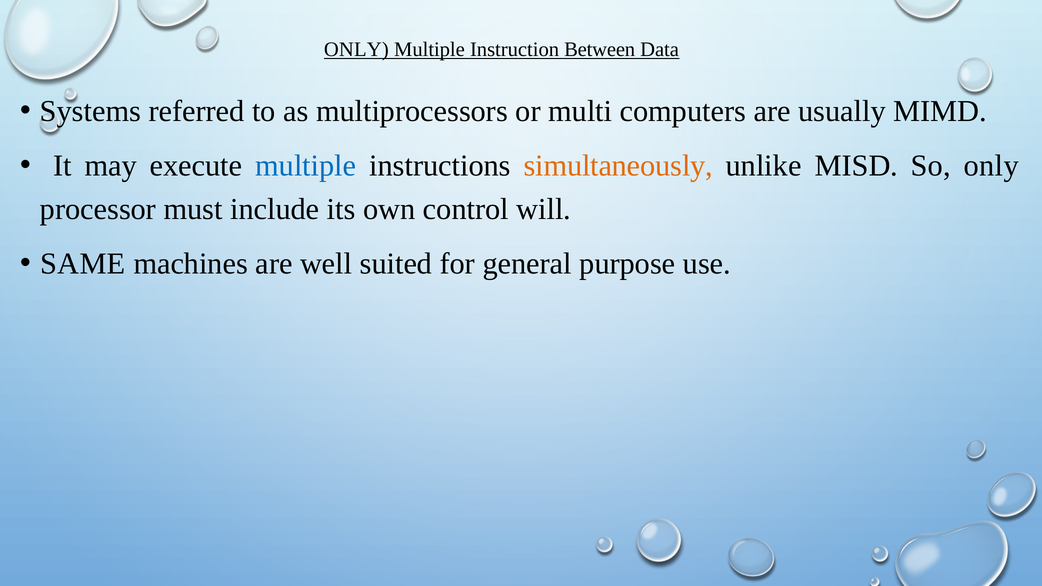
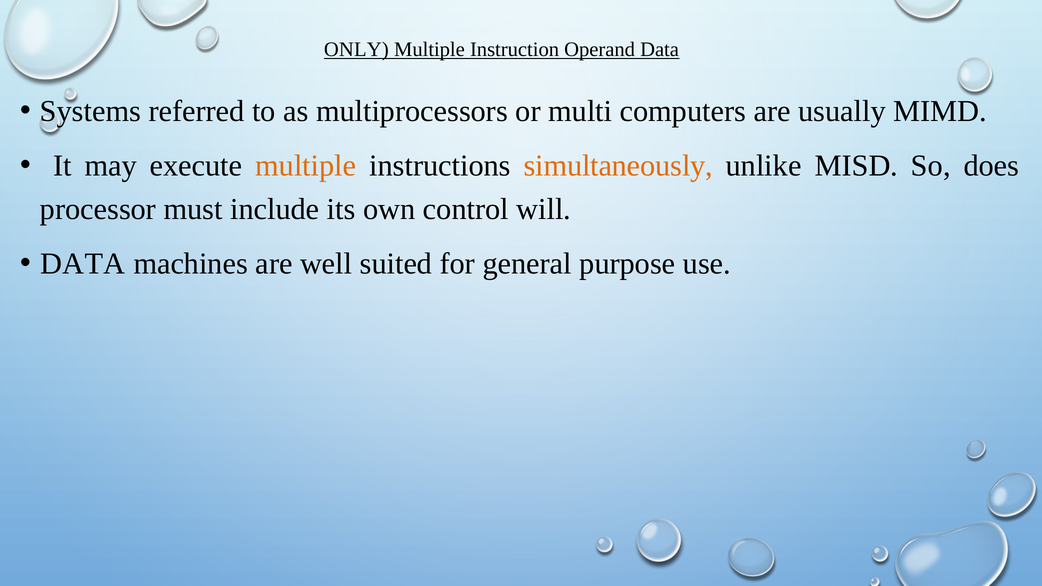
Between: Between -> Operand
multiple at (306, 166) colour: blue -> orange
So only: only -> does
SAME at (83, 264): SAME -> DATA
